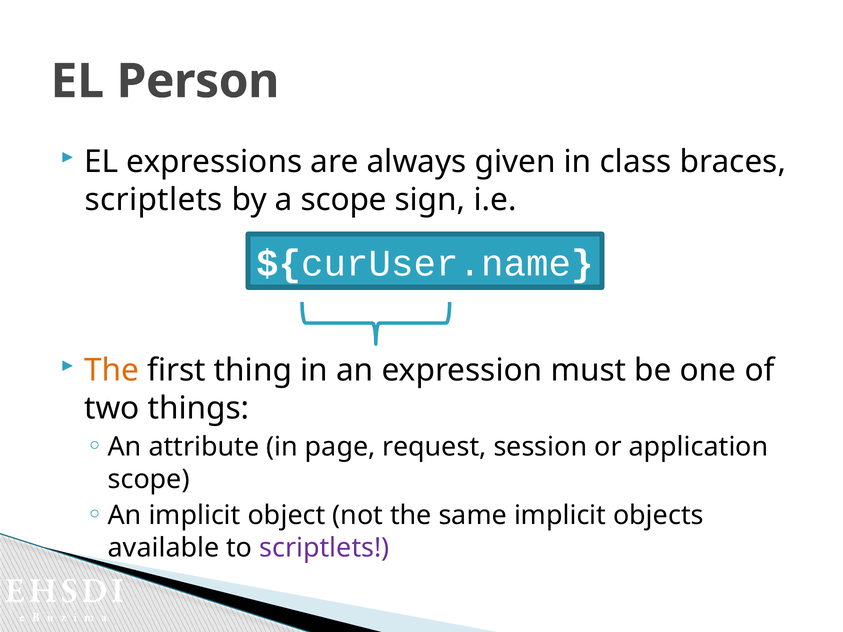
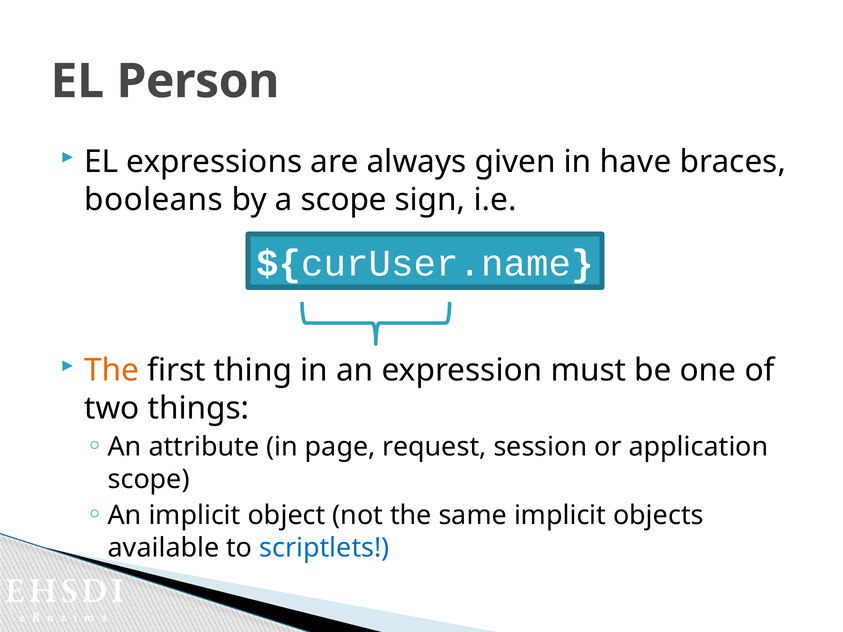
class: class -> have
scriptlets at (154, 200): scriptlets -> booleans
scriptlets at (324, 548) colour: purple -> blue
